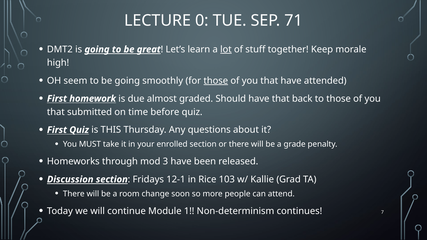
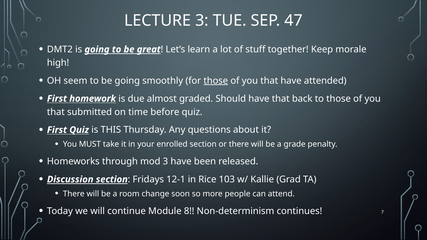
LECTURE 0: 0 -> 3
71: 71 -> 47
lot underline: present -> none
1: 1 -> 8
